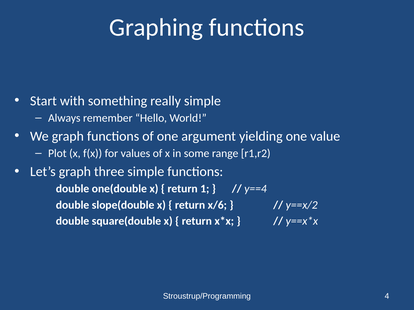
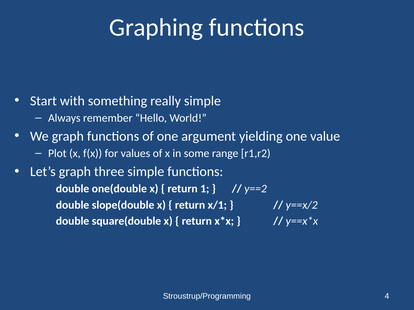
y==4: y==4 -> y==2
x/6: x/6 -> x/1
